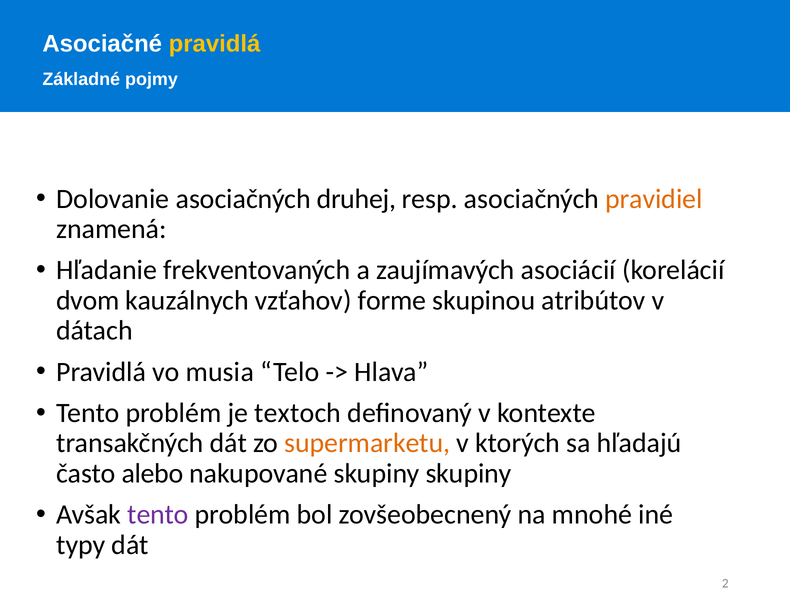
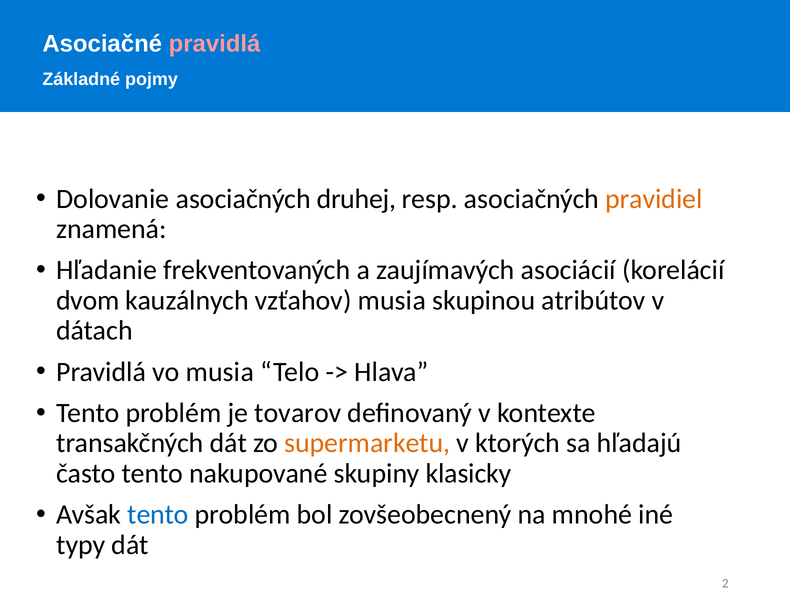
pravidlá colour: yellow -> pink
vzťahov forme: forme -> musia
textoch: textoch -> tovarov
často alebo: alebo -> tento
skupiny skupiny: skupiny -> klasicky
tento at (158, 514) colour: purple -> blue
